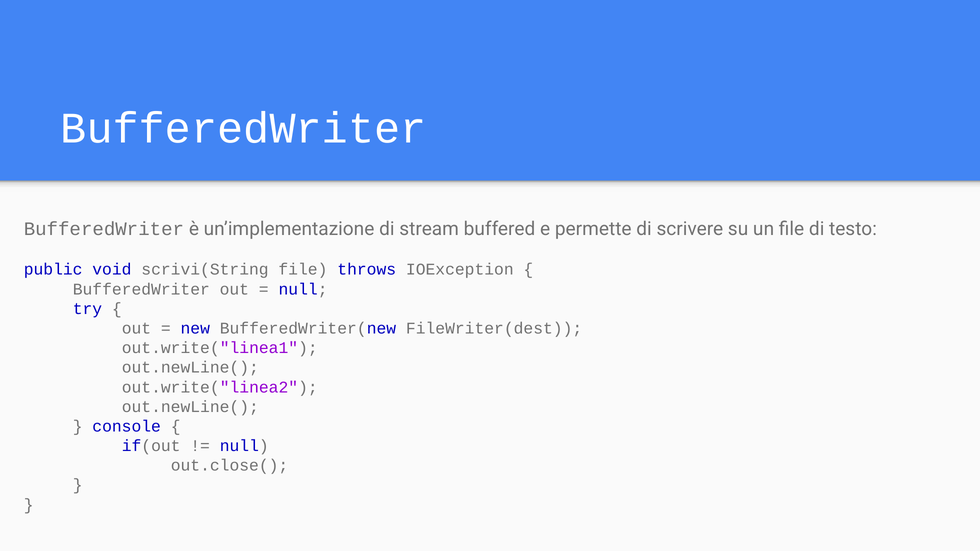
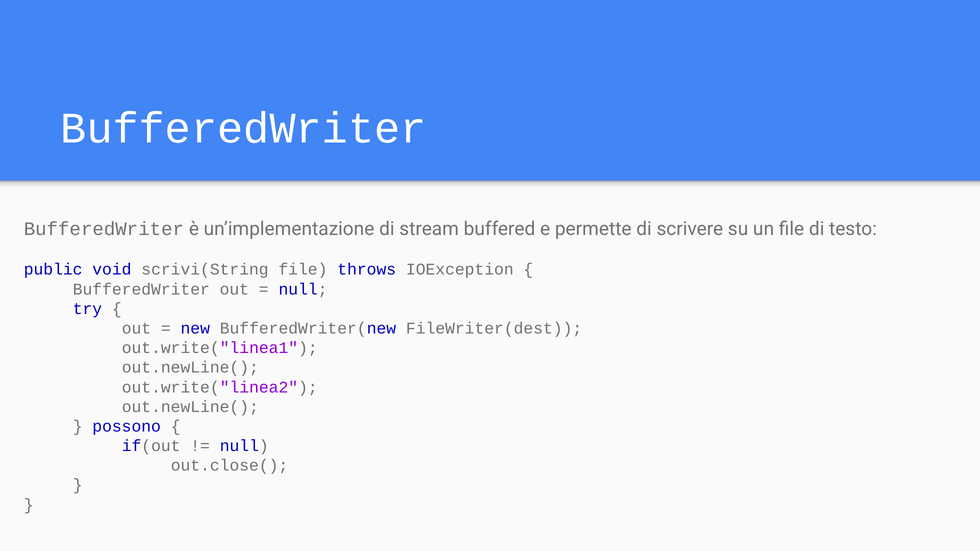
console: console -> possono
